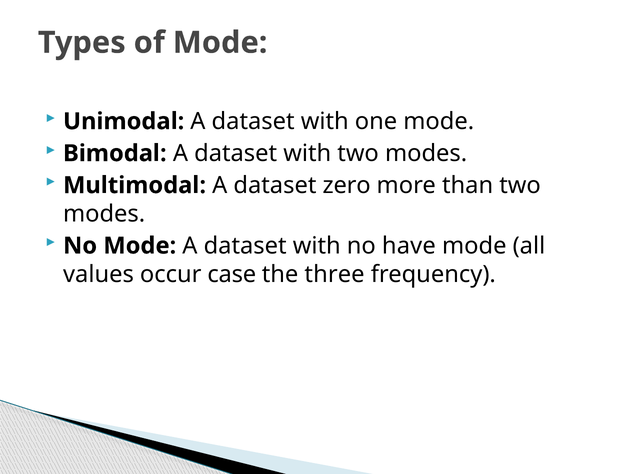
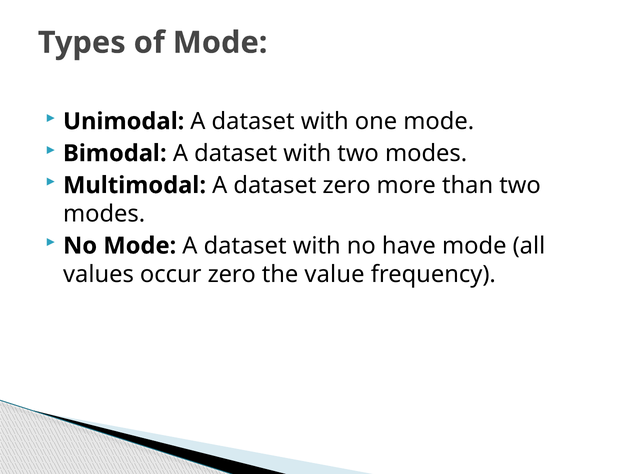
occur case: case -> zero
three: three -> value
